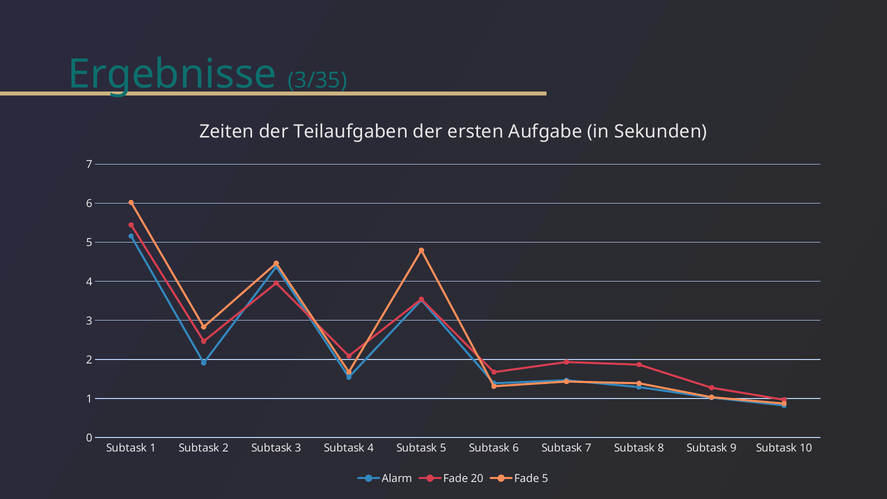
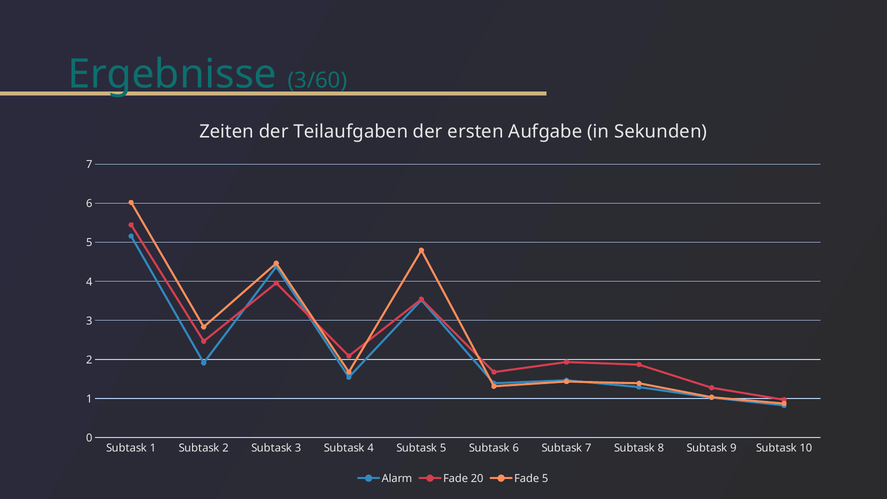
3/35: 3/35 -> 3/60
